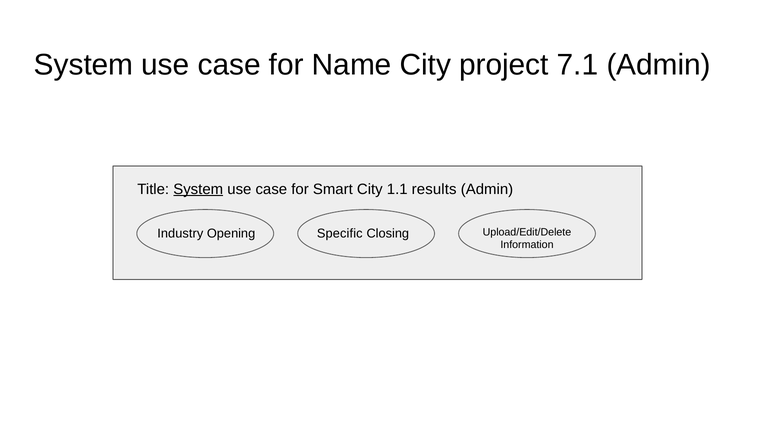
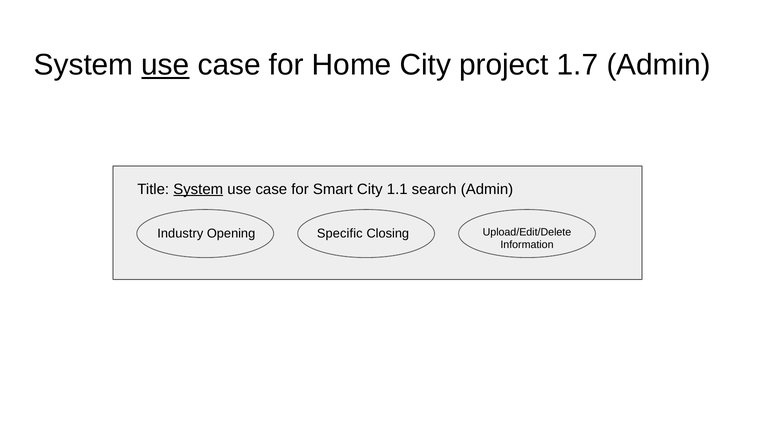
use at (165, 65) underline: none -> present
Name: Name -> Home
7.1: 7.1 -> 1.7
results: results -> search
